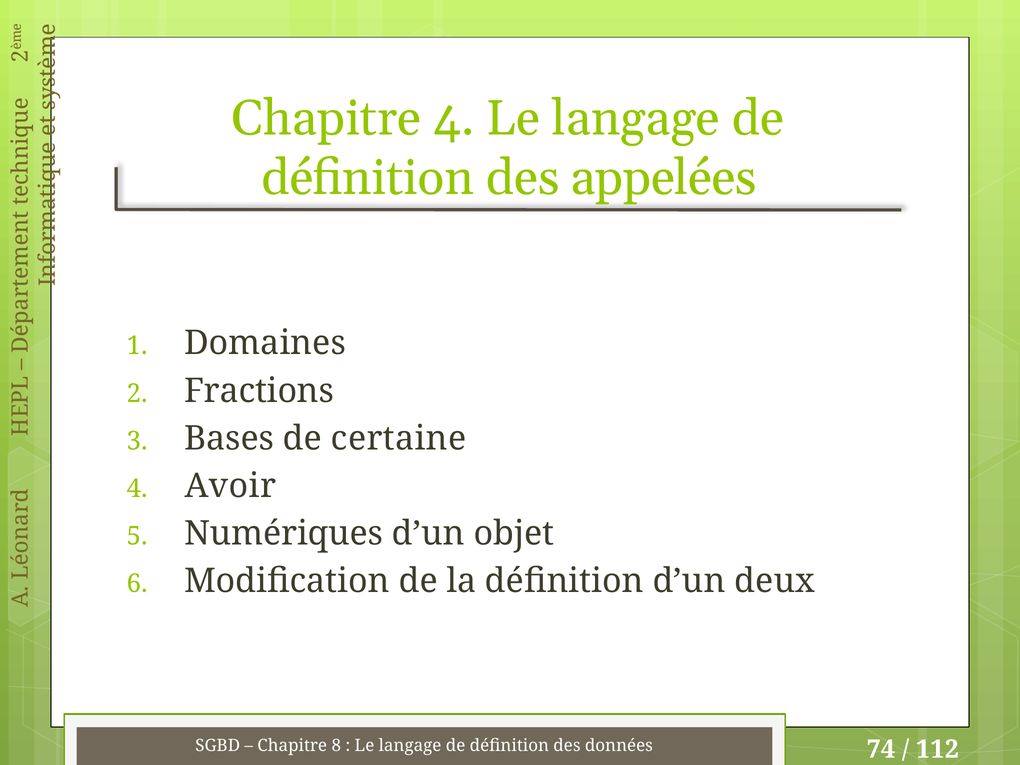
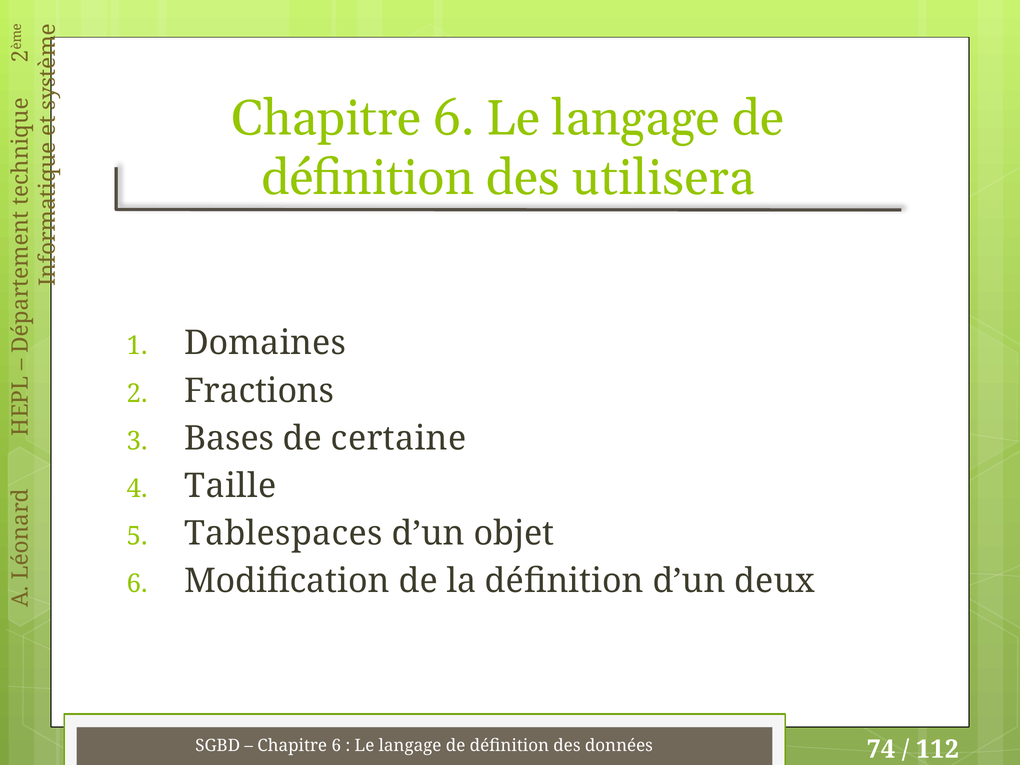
4 at (454, 119): 4 -> 6
appelées: appelées -> utilisera
Avoir: Avoir -> Taille
Numériques: Numériques -> Tablespaces
8 at (336, 746): 8 -> 6
